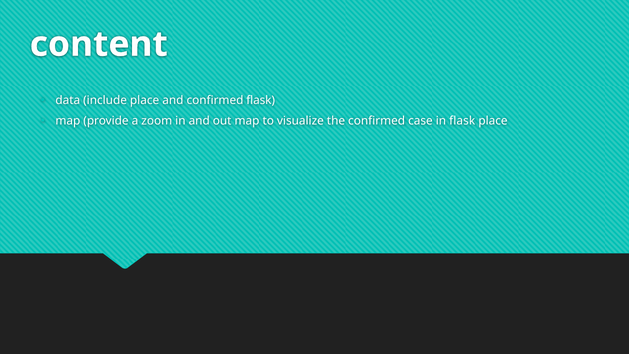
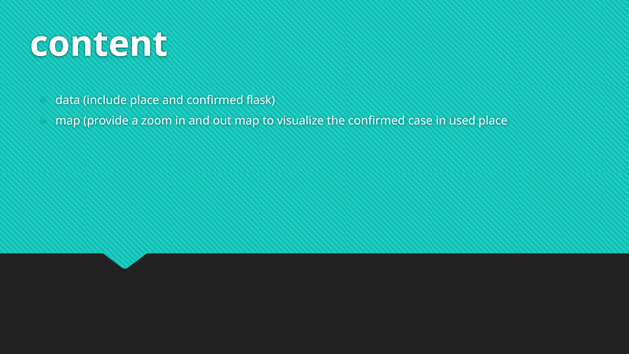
in flask: flask -> used
